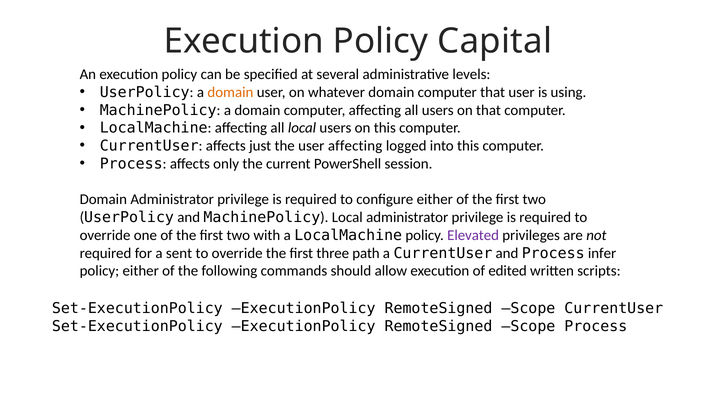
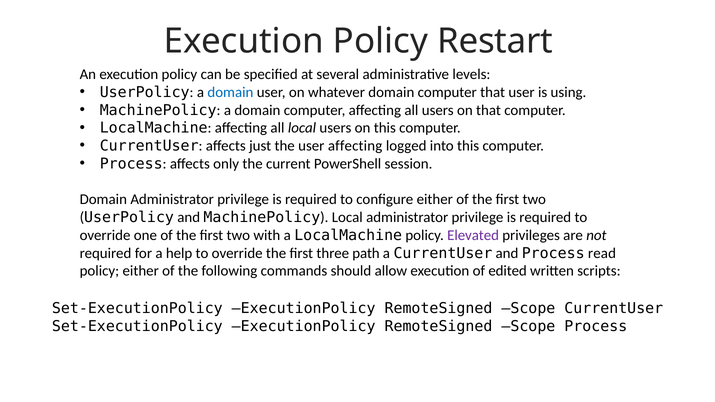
Capital: Capital -> Restart
domain at (230, 92) colour: orange -> blue
sent: sent -> help
infer: infer -> read
